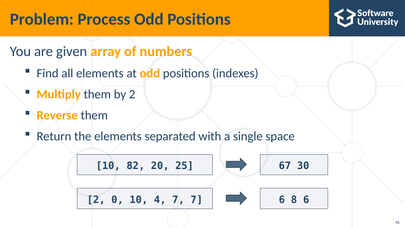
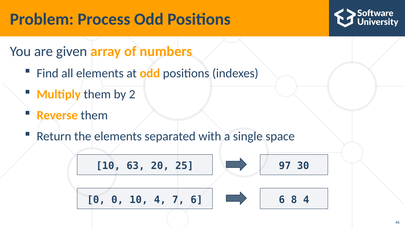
82: 82 -> 63
67: 67 -> 97
2 at (96, 200): 2 -> 0
7 7: 7 -> 6
8 6: 6 -> 4
